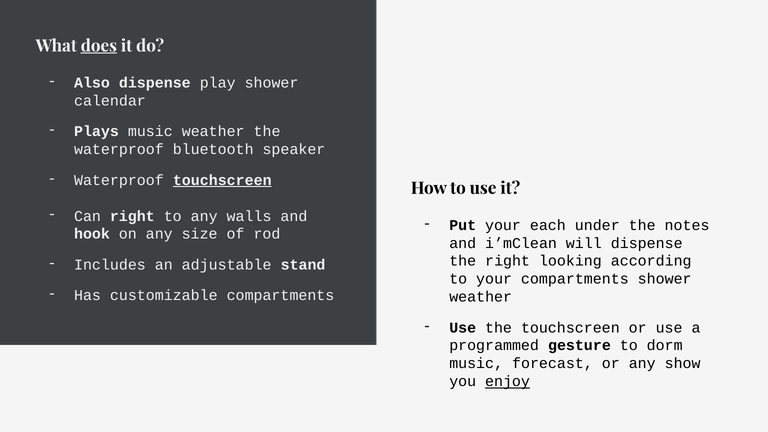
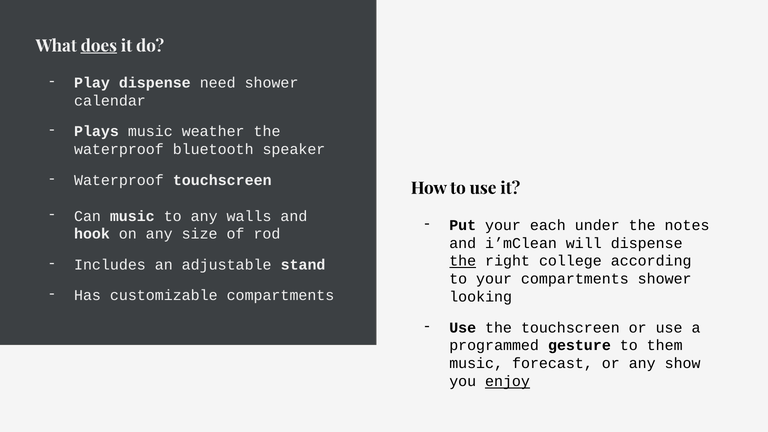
Also: Also -> Play
play: play -> need
touchscreen at (222, 180) underline: present -> none
Can right: right -> music
the at (463, 261) underline: none -> present
looking: looking -> college
weather at (481, 297): weather -> looking
dorm: dorm -> them
